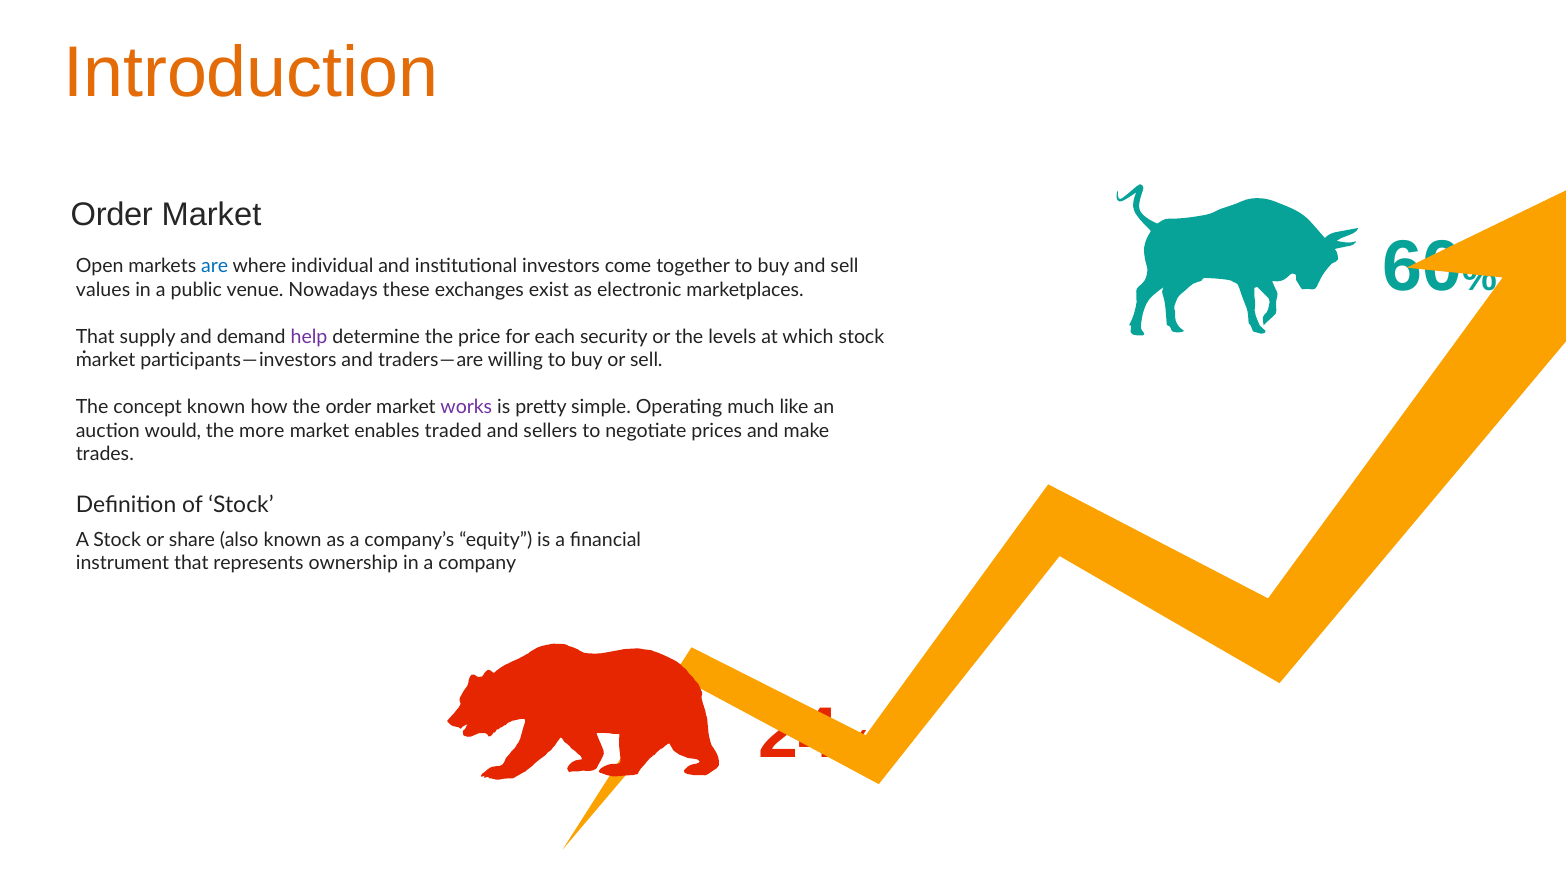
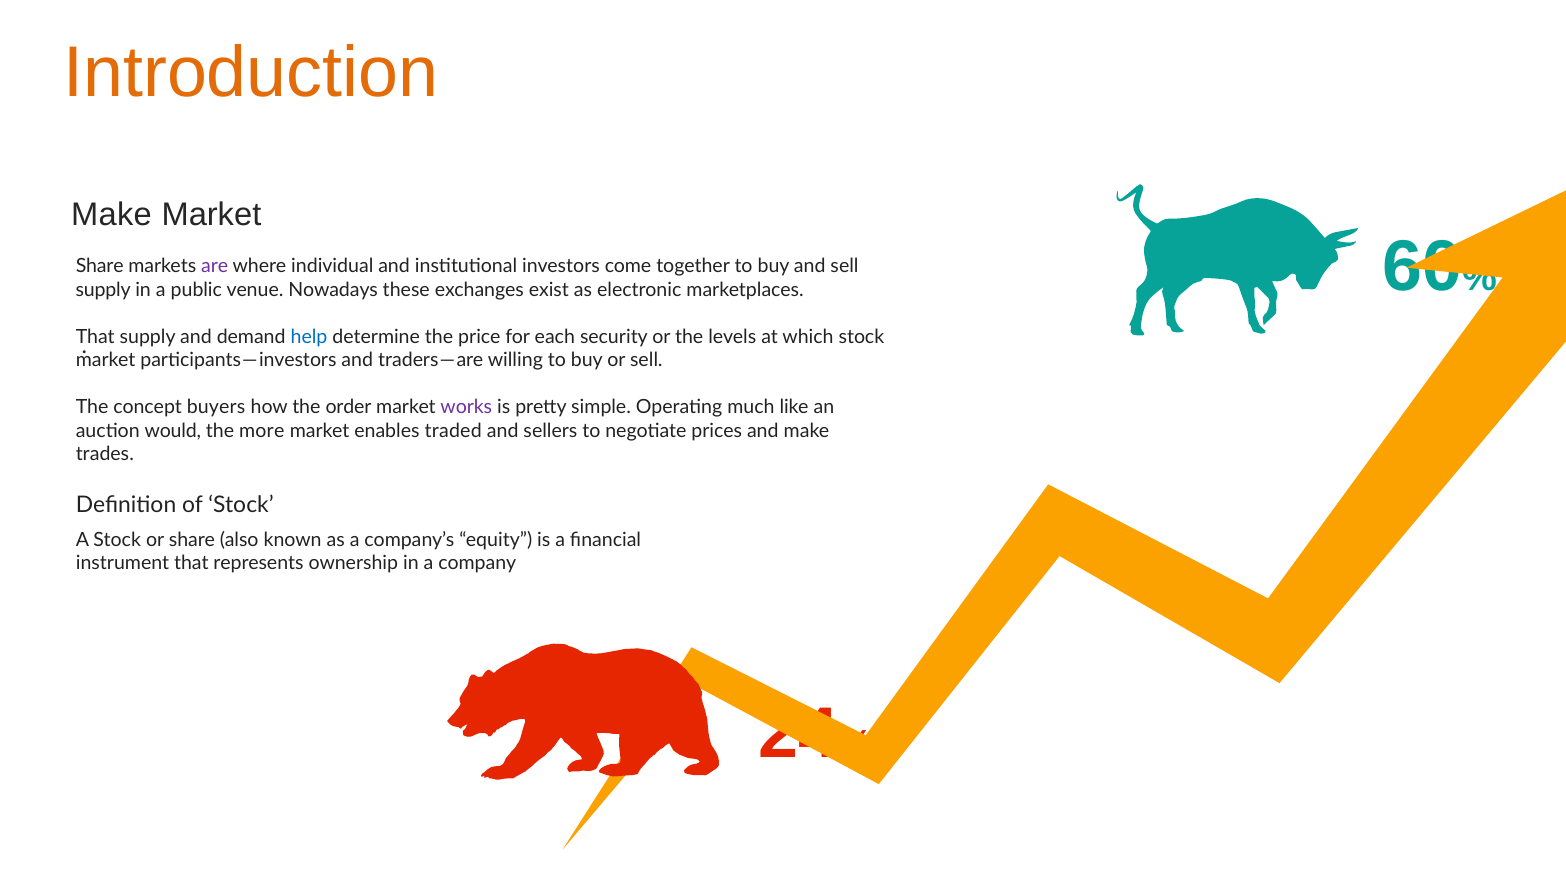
Order at (112, 214): Order -> Make
Open at (100, 266): Open -> Share
are at (215, 266) colour: blue -> purple
values at (103, 290): values -> supply
help colour: purple -> blue
concept known: known -> buyers
